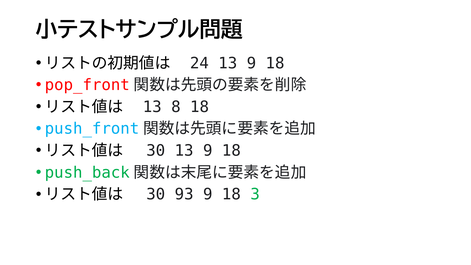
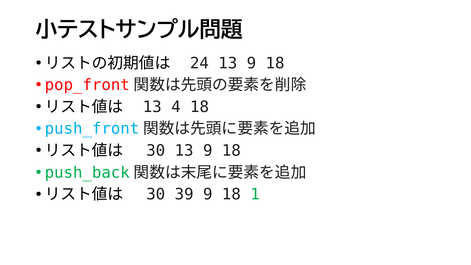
8: 8 -> 4
93: 93 -> 39
3: 3 -> 1
